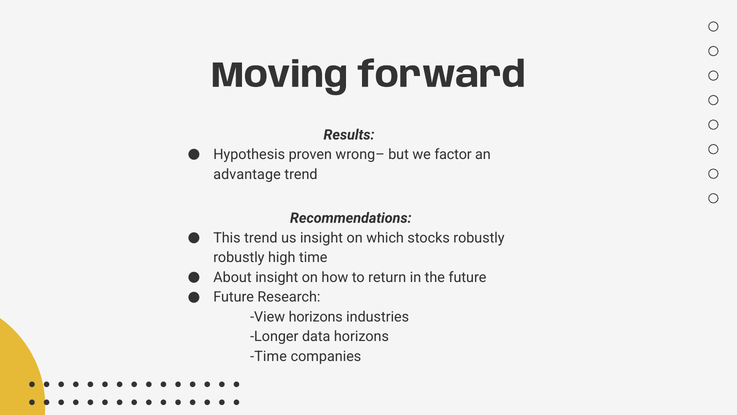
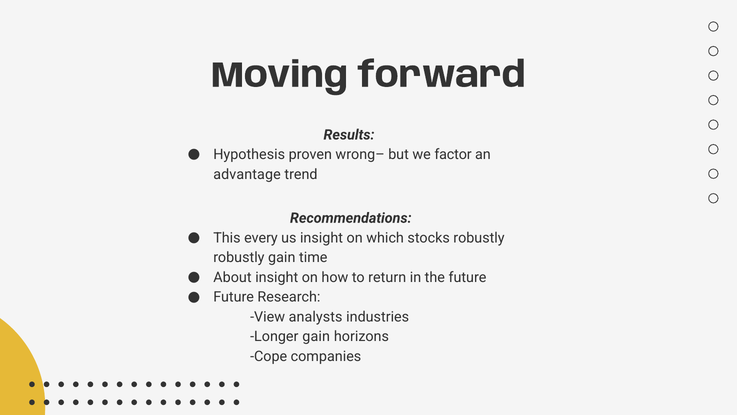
This trend: trend -> every
robustly high: high -> gain
View horizons: horizons -> analysts
Longer data: data -> gain
Time at (269, 356): Time -> Cope
